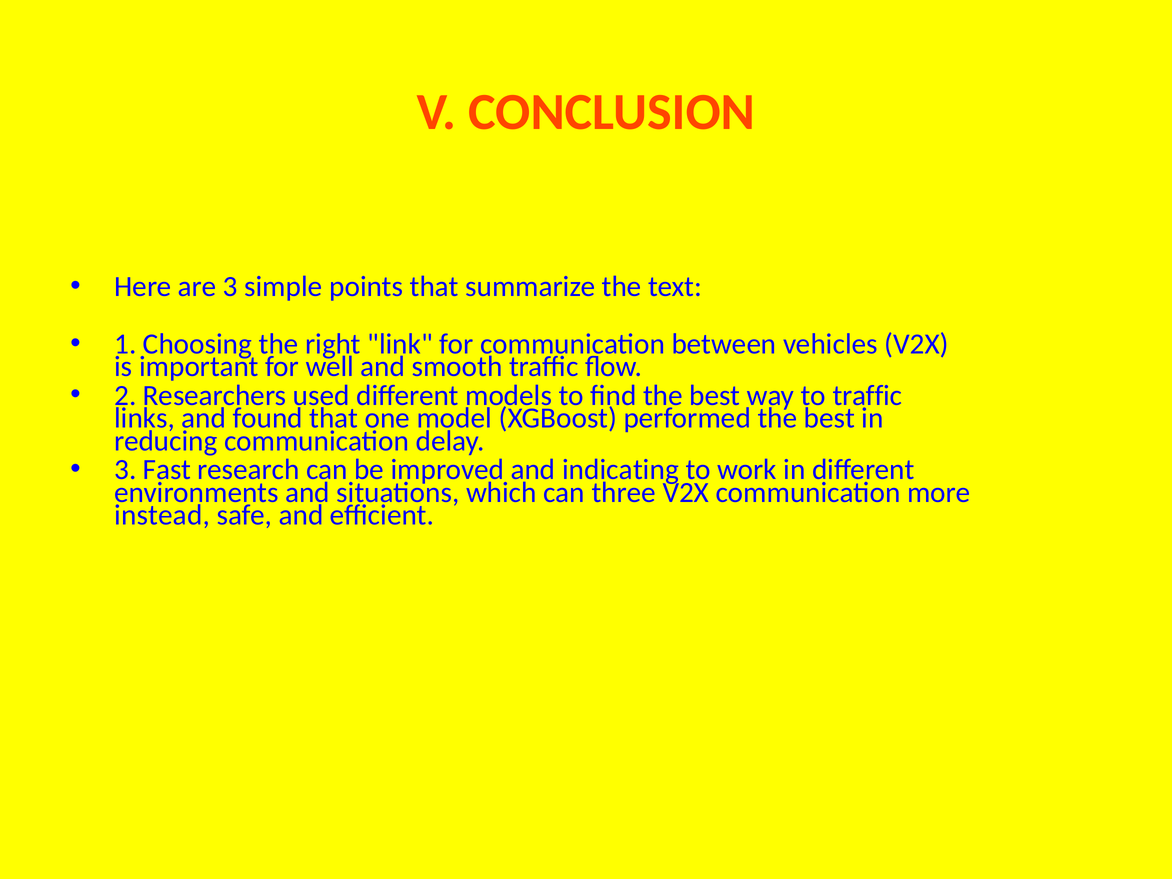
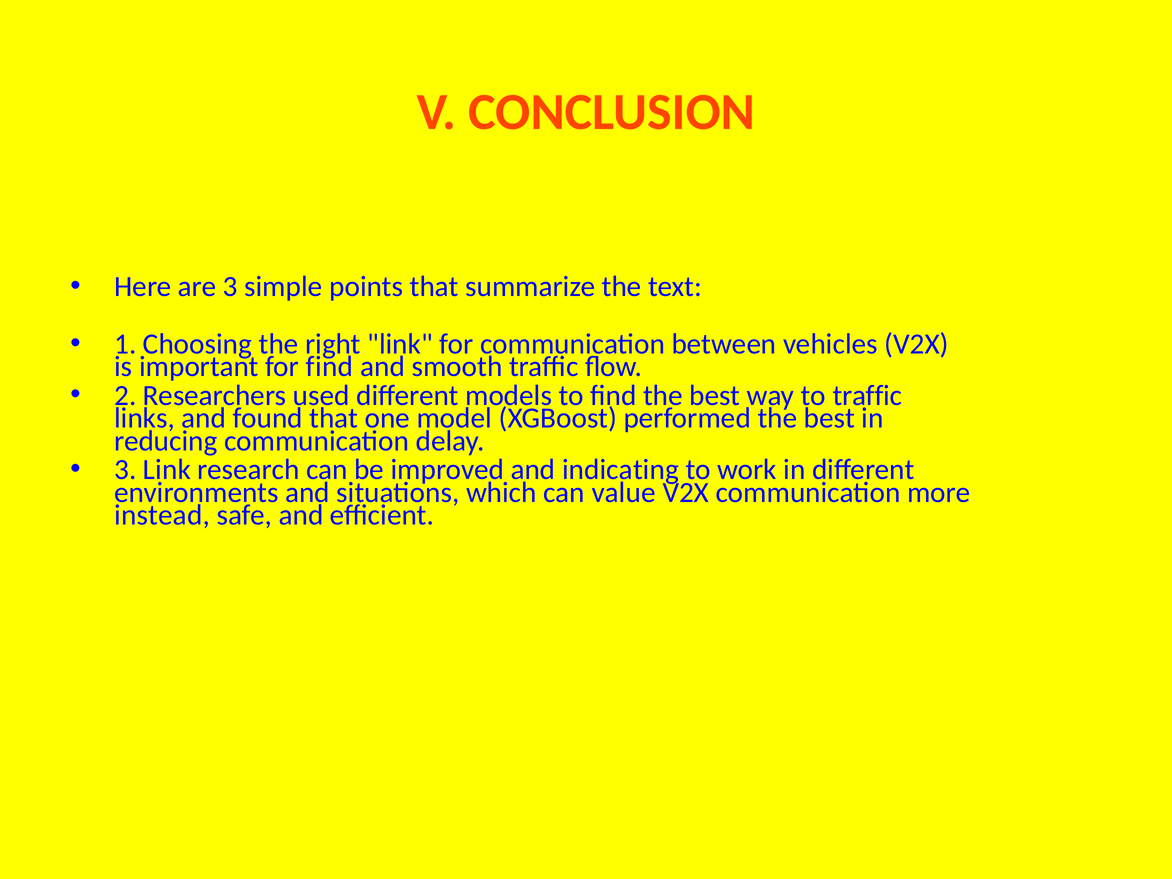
for well: well -> find
3 Fast: Fast -> Link
three: three -> value
